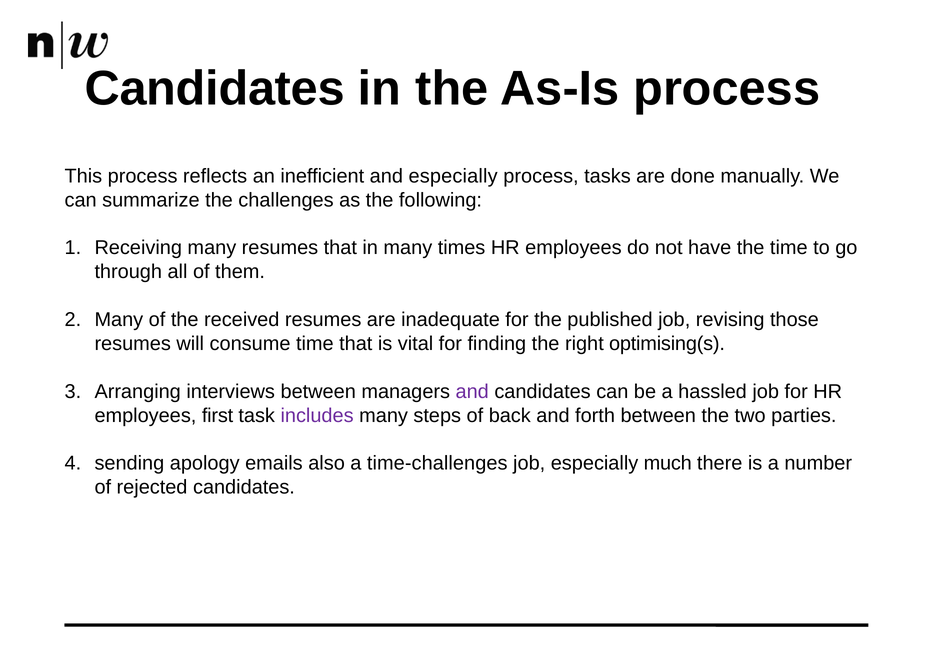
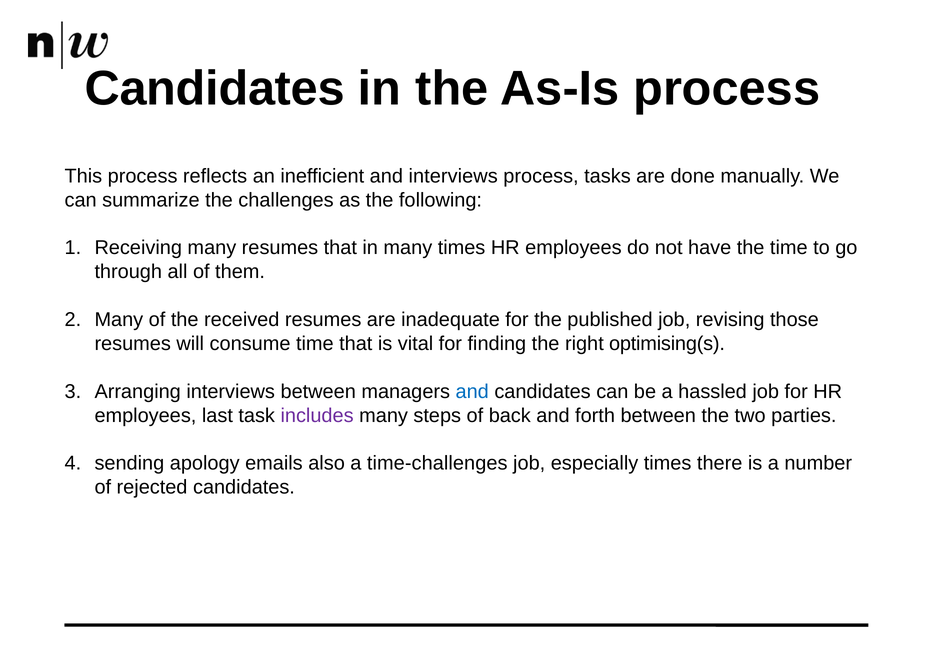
and especially: especially -> interviews
and at (472, 391) colour: purple -> blue
first: first -> last
especially much: much -> times
